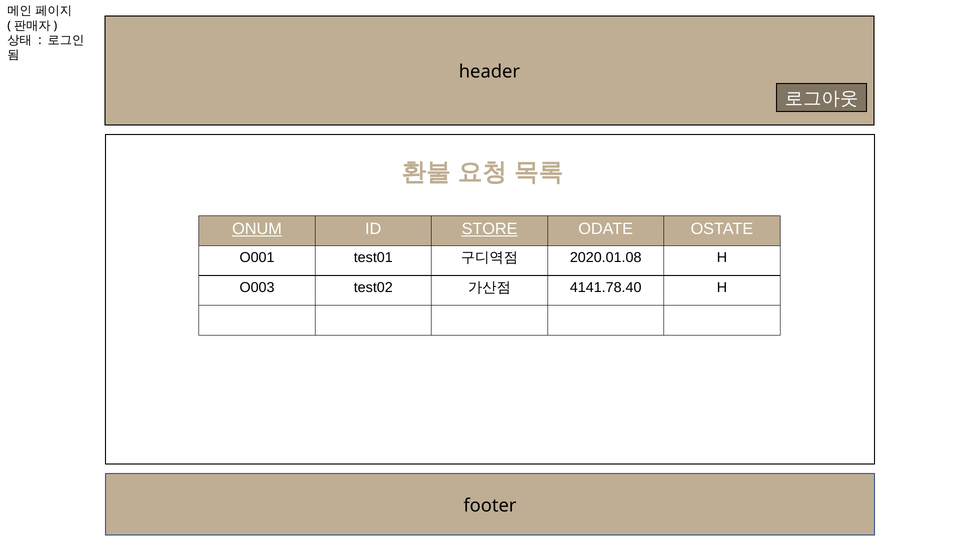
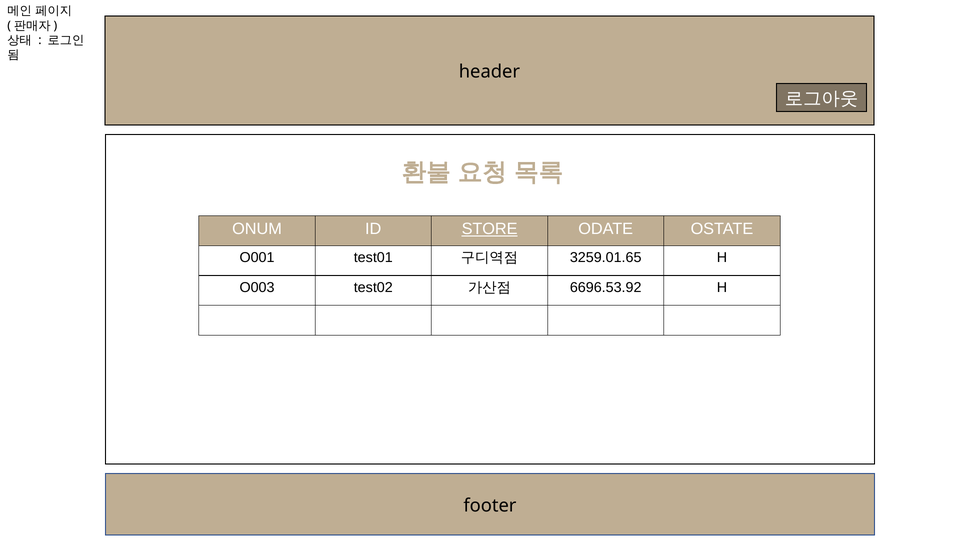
ONUM underline: present -> none
2020.01.08: 2020.01.08 -> 3259.01.65
4141.78.40: 4141.78.40 -> 6696.53.92
